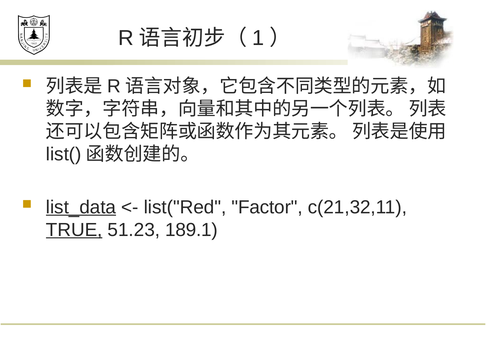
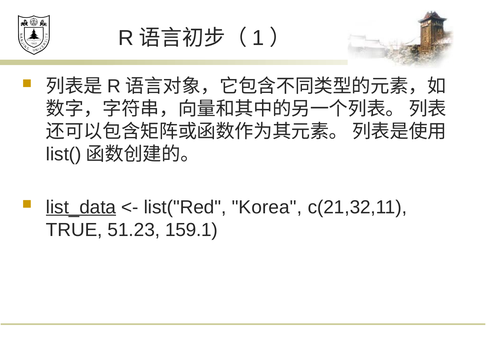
Factor: Factor -> Korea
TRUE underline: present -> none
189.1: 189.1 -> 159.1
